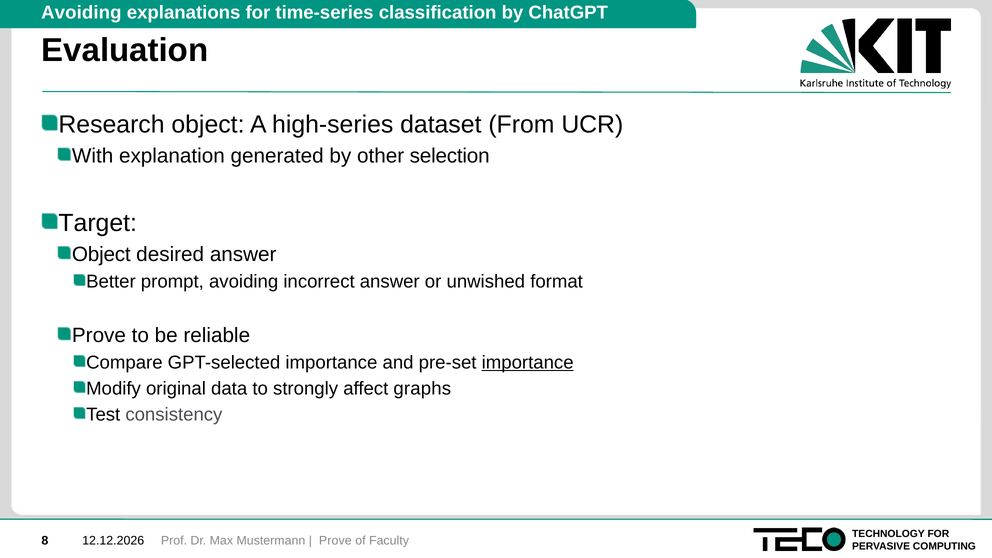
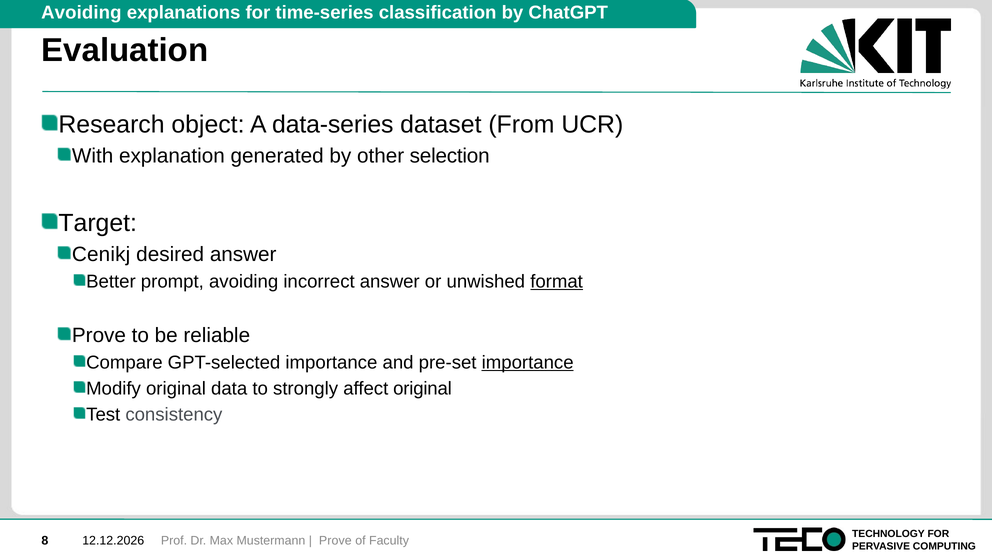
high-series: high-series -> data-series
Object at (101, 254): Object -> Cenikj
format underline: none -> present
affect graphs: graphs -> original
